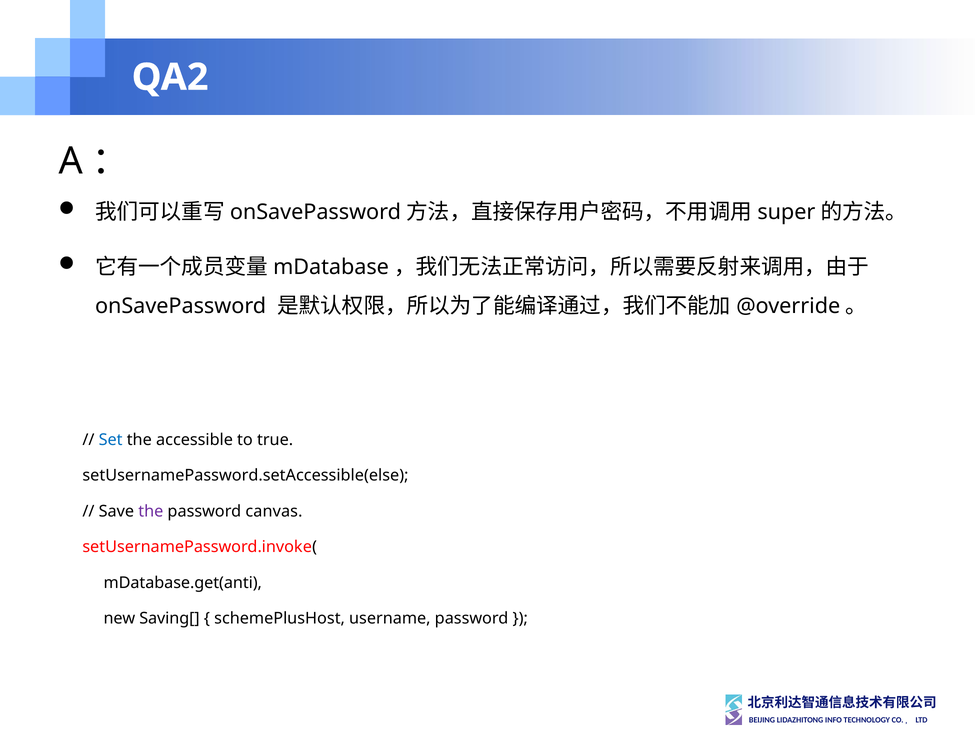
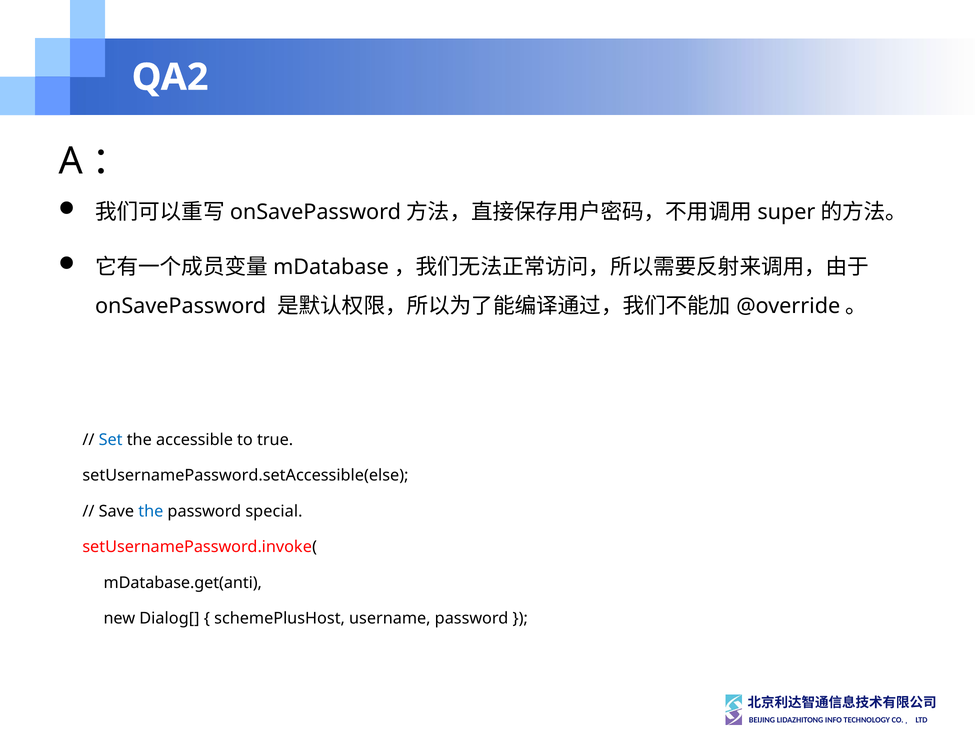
the at (151, 512) colour: purple -> blue
canvas: canvas -> special
Saving[: Saving[ -> Dialog[
